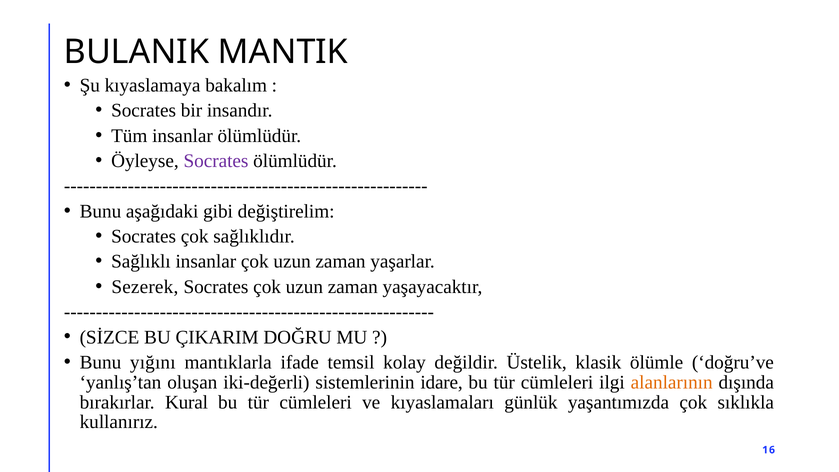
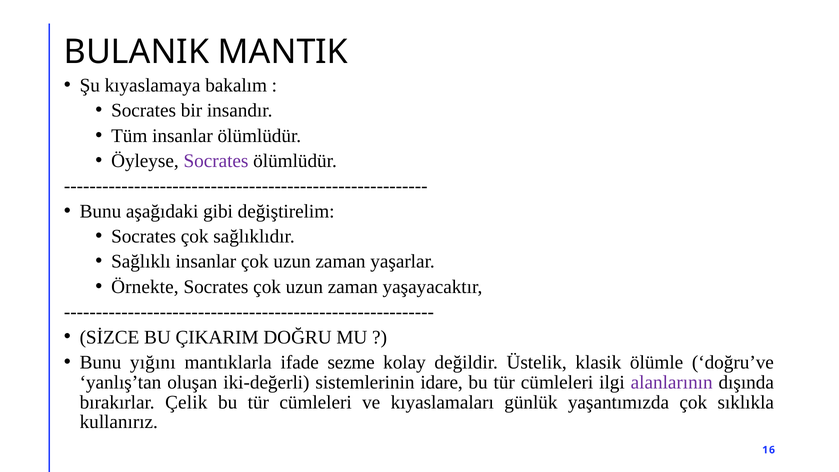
Sezerek: Sezerek -> Örnekte
temsil: temsil -> sezme
alanlarının colour: orange -> purple
Kural: Kural -> Çelik
